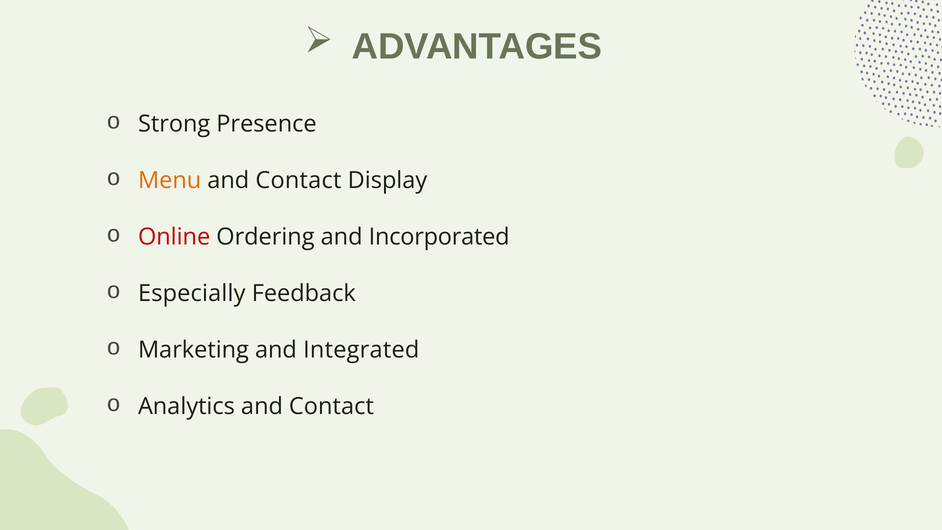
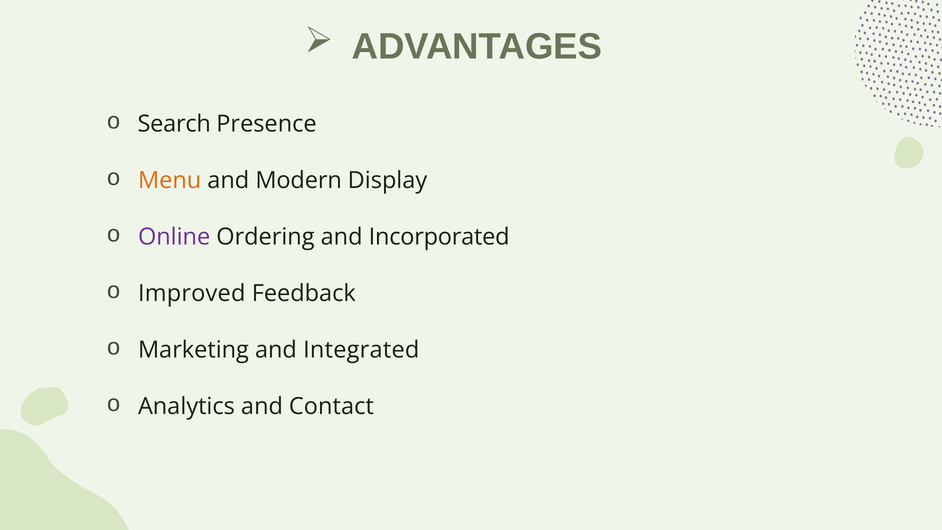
Strong: Strong -> Search
Contact at (298, 181): Contact -> Modern
Online colour: red -> purple
Especially: Especially -> Improved
